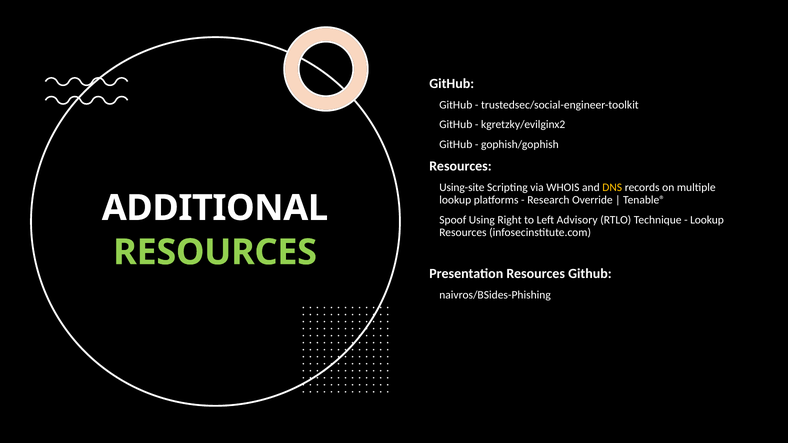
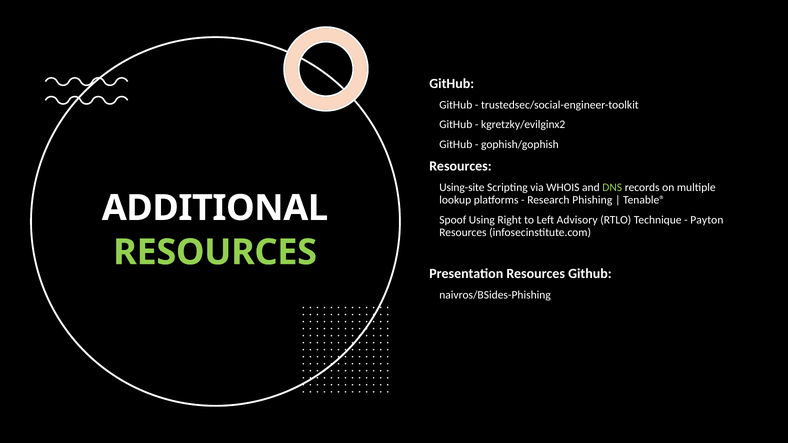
DNS colour: yellow -> light green
Override: Override -> Phishing
Lookup at (707, 220): Lookup -> Payton
